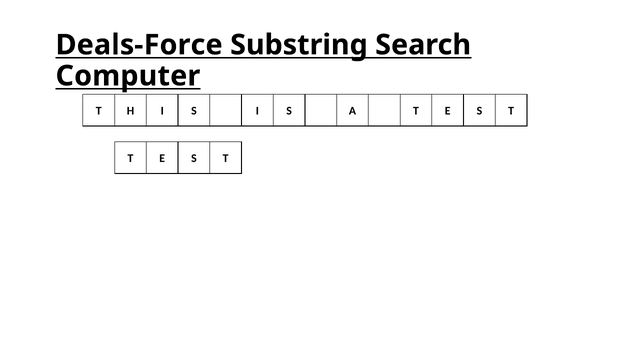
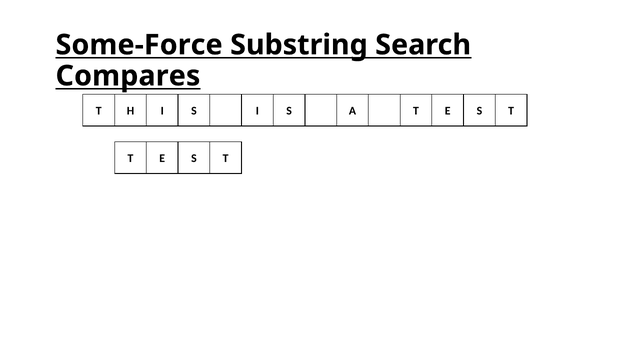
Deals-Force: Deals-Force -> Some-Force
Computer: Computer -> Compares
